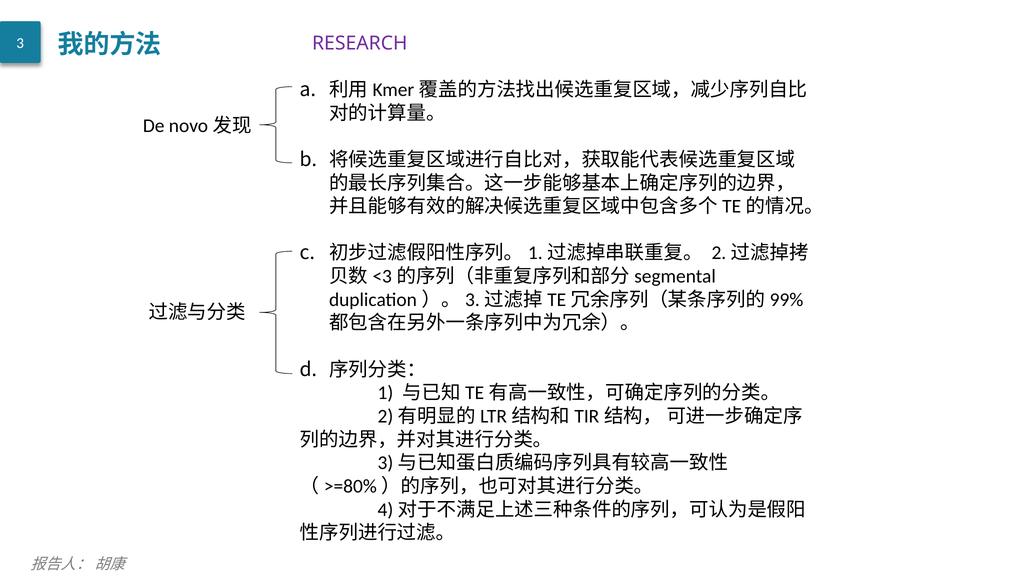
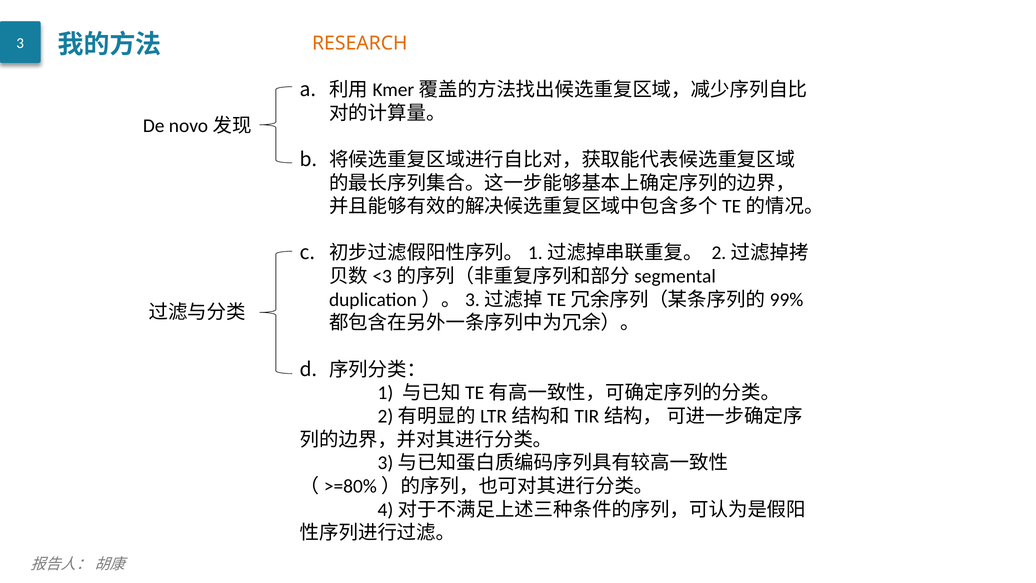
RESEARCH colour: purple -> orange
